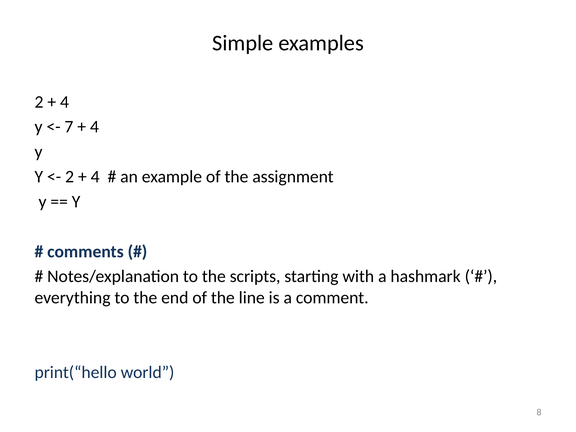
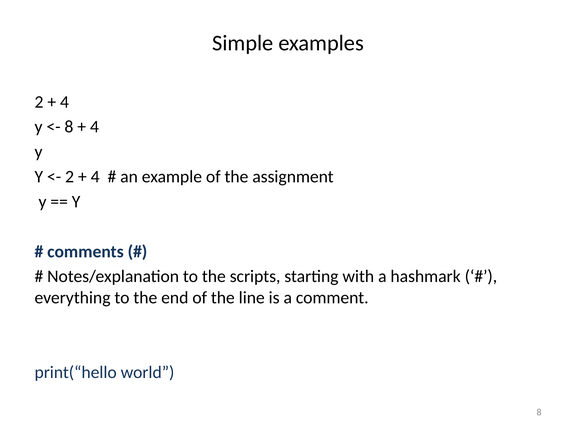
7 at (69, 127): 7 -> 8
